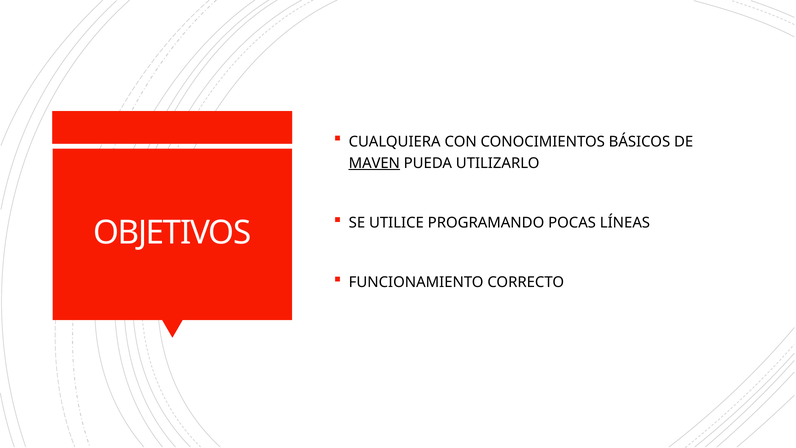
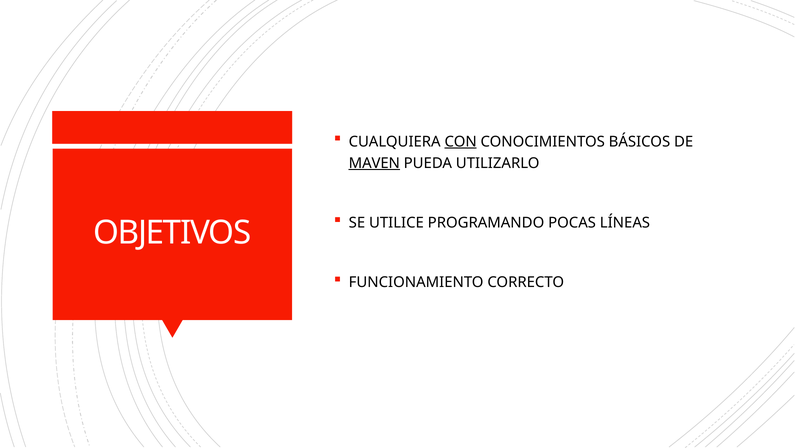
CON underline: none -> present
